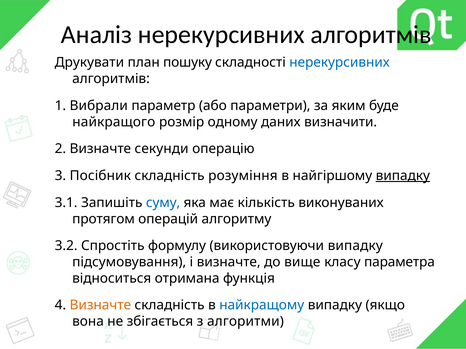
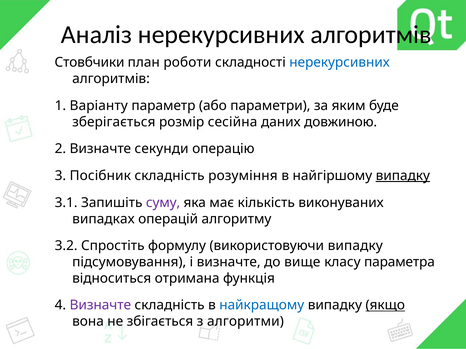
Друкувати: Друкувати -> Стовбчики
пошуку: пошуку -> роботи
Вибрали: Вибрали -> Варіанту
найкращого: найкращого -> зберігається
одному: одному -> сесійна
визначити: визначити -> довжиною
суму colour: blue -> purple
протягом: протягом -> випадках
Визначте at (100, 306) colour: orange -> purple
якщо underline: none -> present
